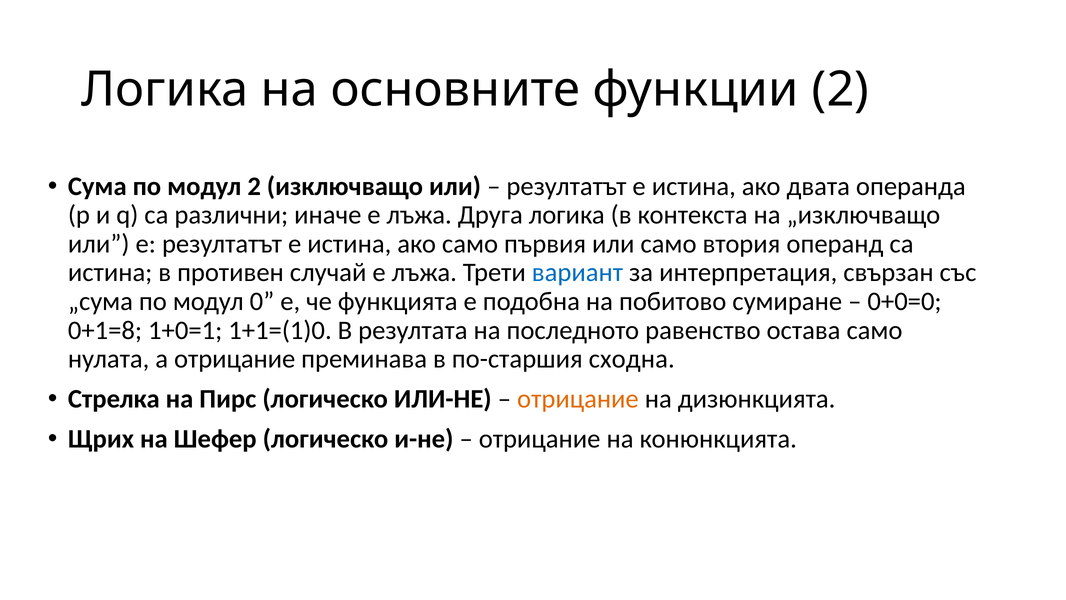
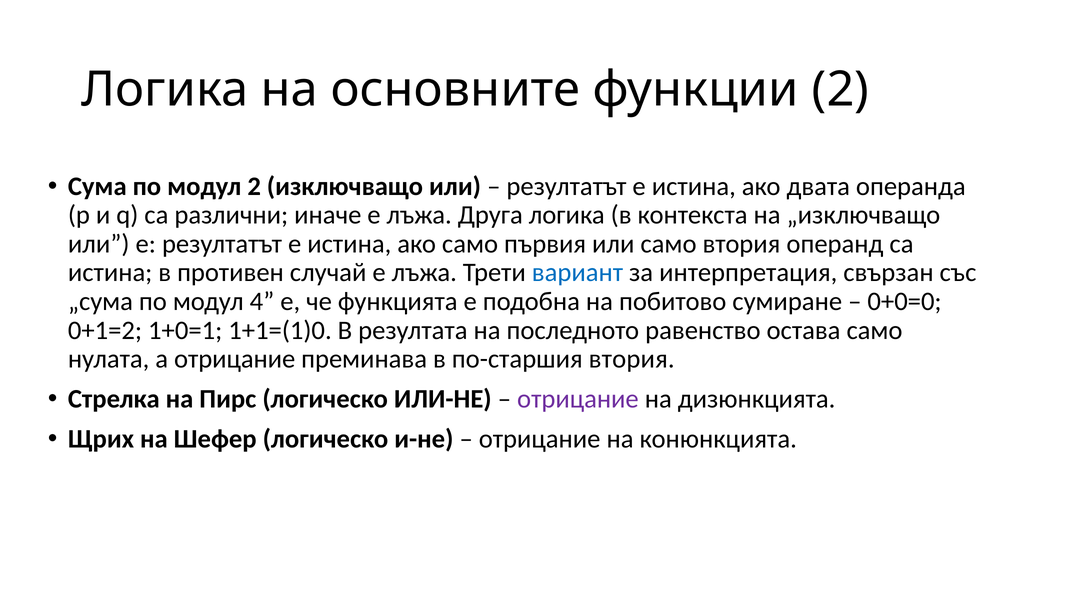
0: 0 -> 4
0+1=8: 0+1=8 -> 0+1=2
по-старшия сходна: сходна -> втория
отрицание at (578, 399) colour: orange -> purple
